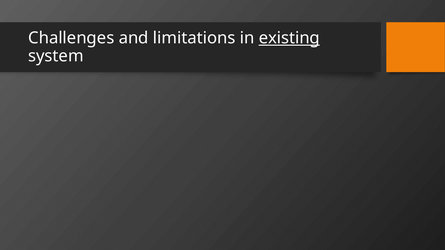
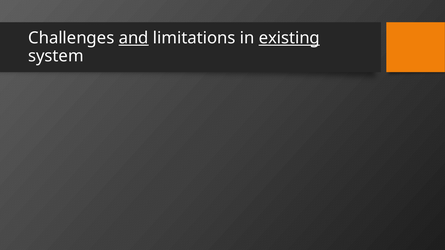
and underline: none -> present
